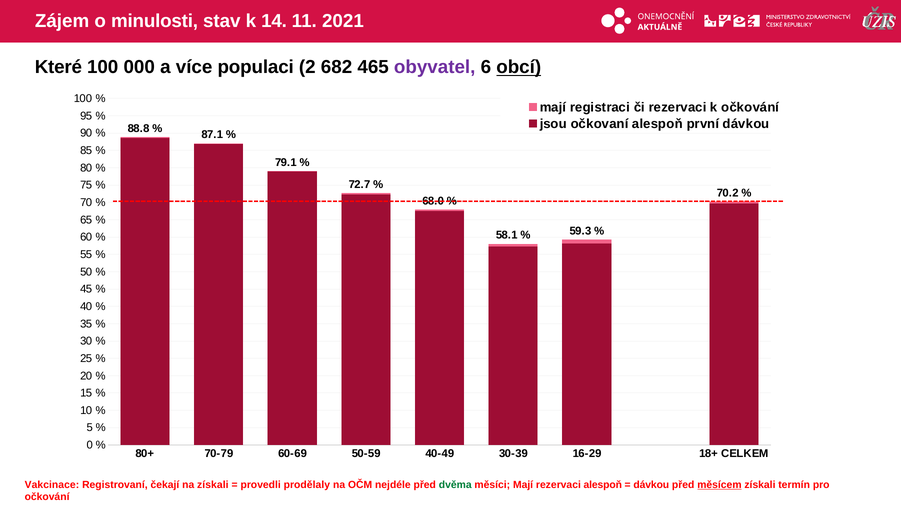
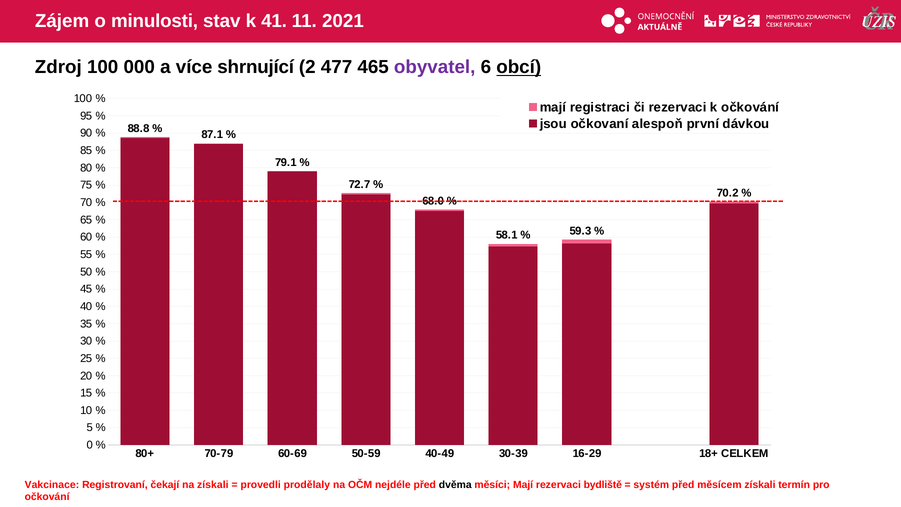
14: 14 -> 41
Které: Které -> Zdroj
populaci: populaci -> shrnující
682: 682 -> 477
dvěma colour: green -> black
rezervaci alespoň: alespoň -> bydliště
dávkou at (651, 484): dávkou -> systém
měsícem underline: present -> none
